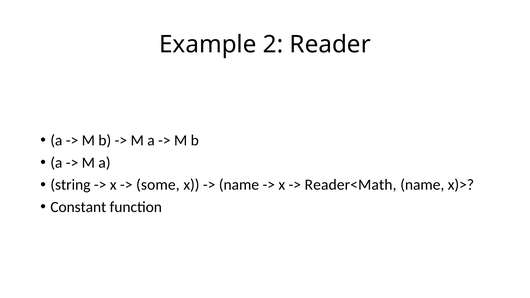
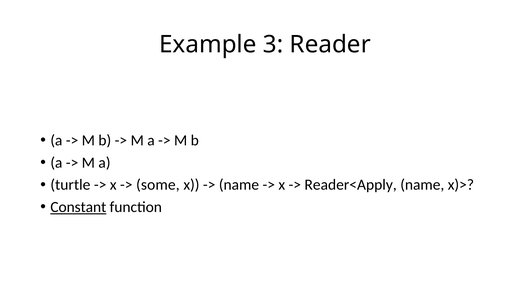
2: 2 -> 3
string: string -> turtle
Reader<Math: Reader<Math -> Reader<Apply
Constant underline: none -> present
